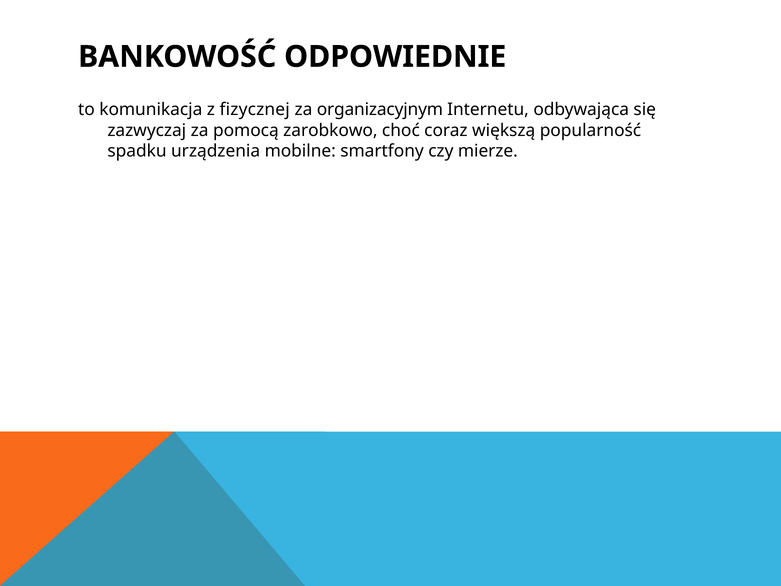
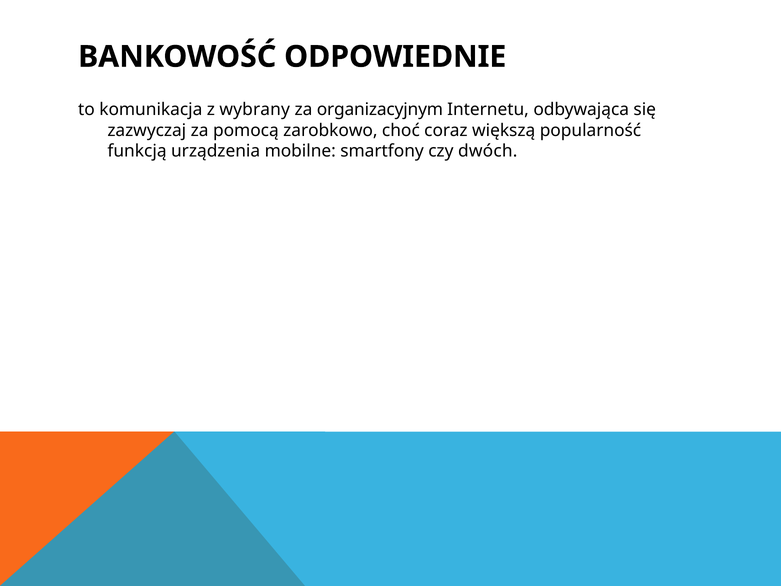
fizycznej: fizycznej -> wybrany
spadku: spadku -> funkcją
mierze: mierze -> dwóch
